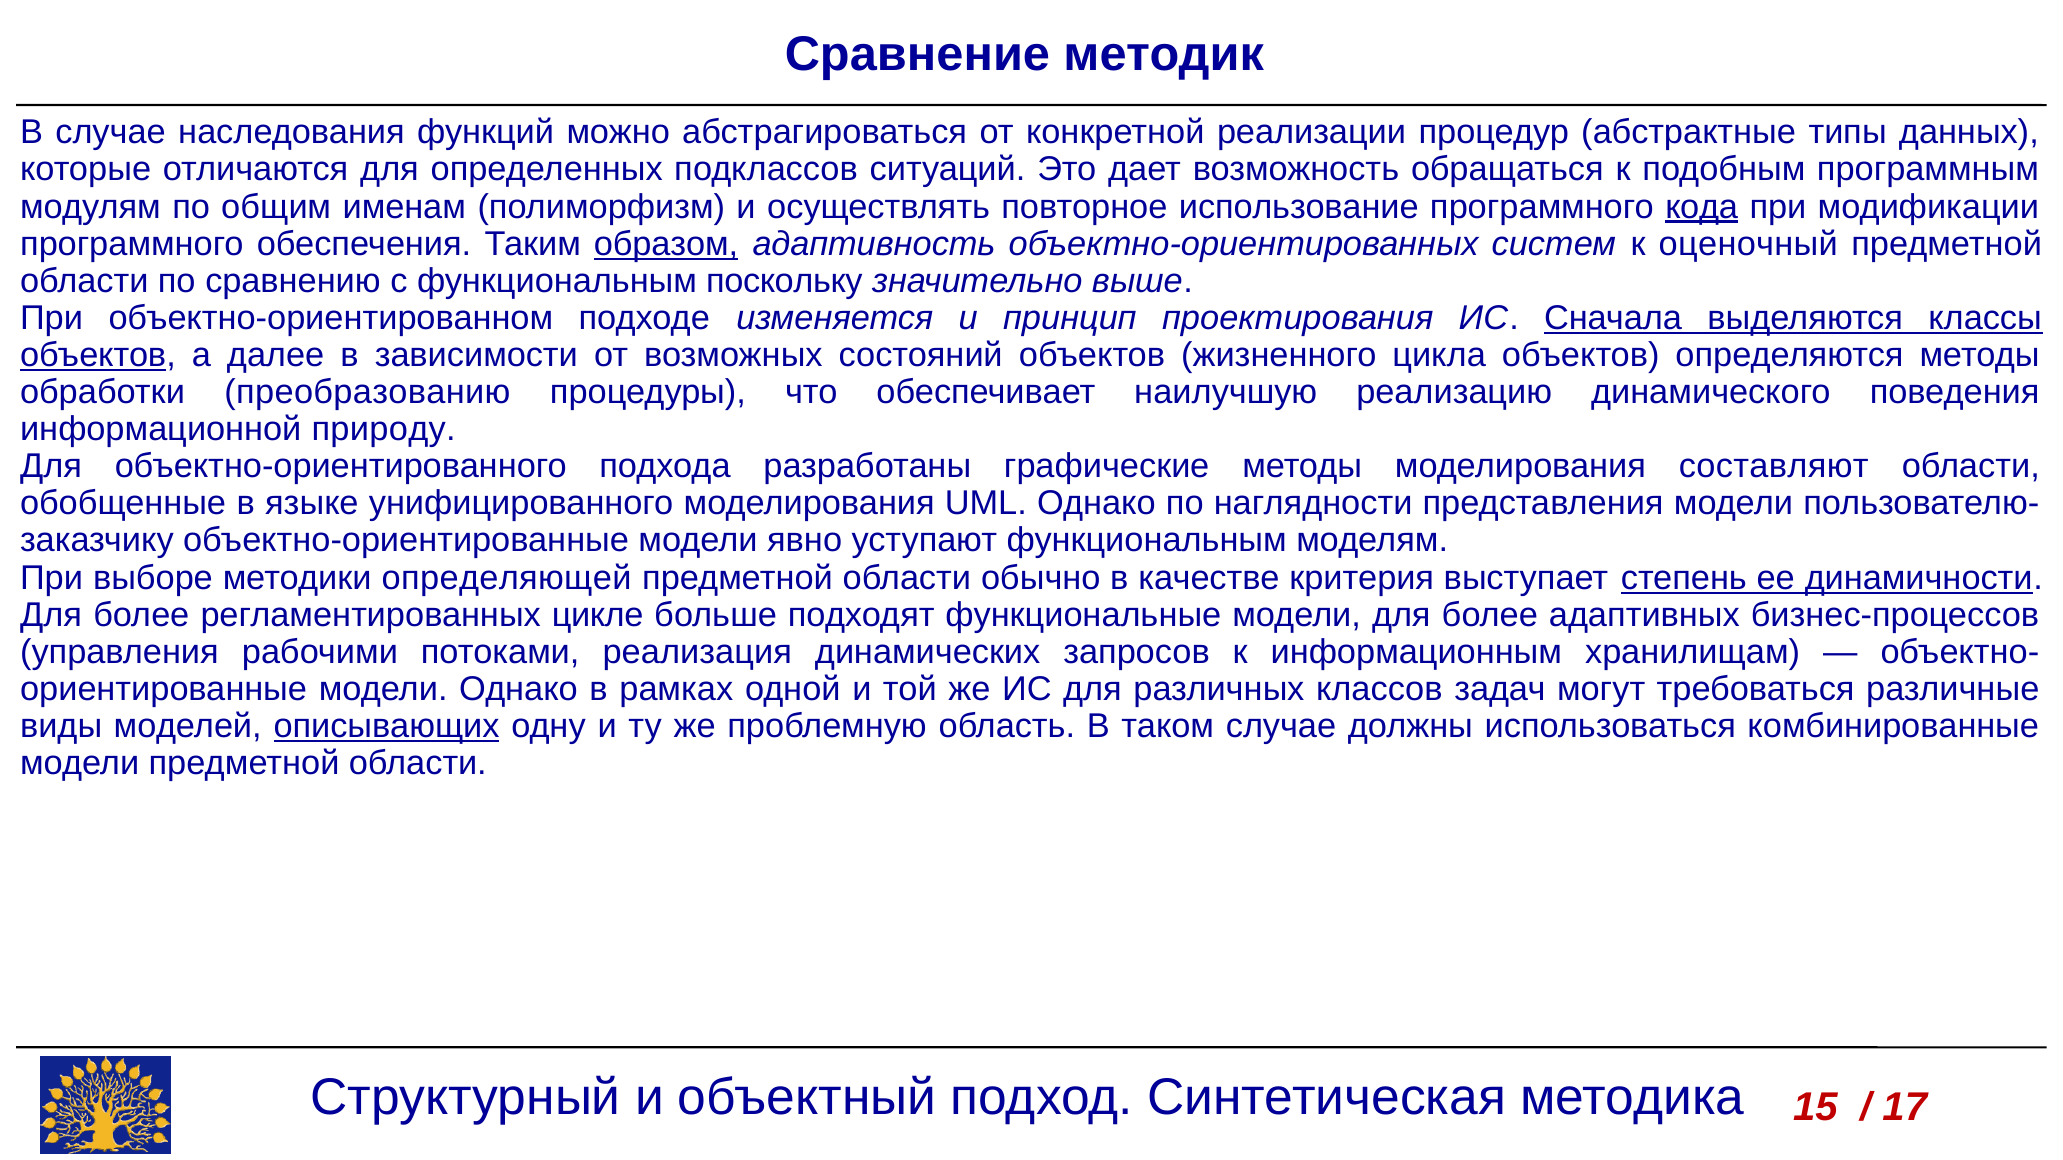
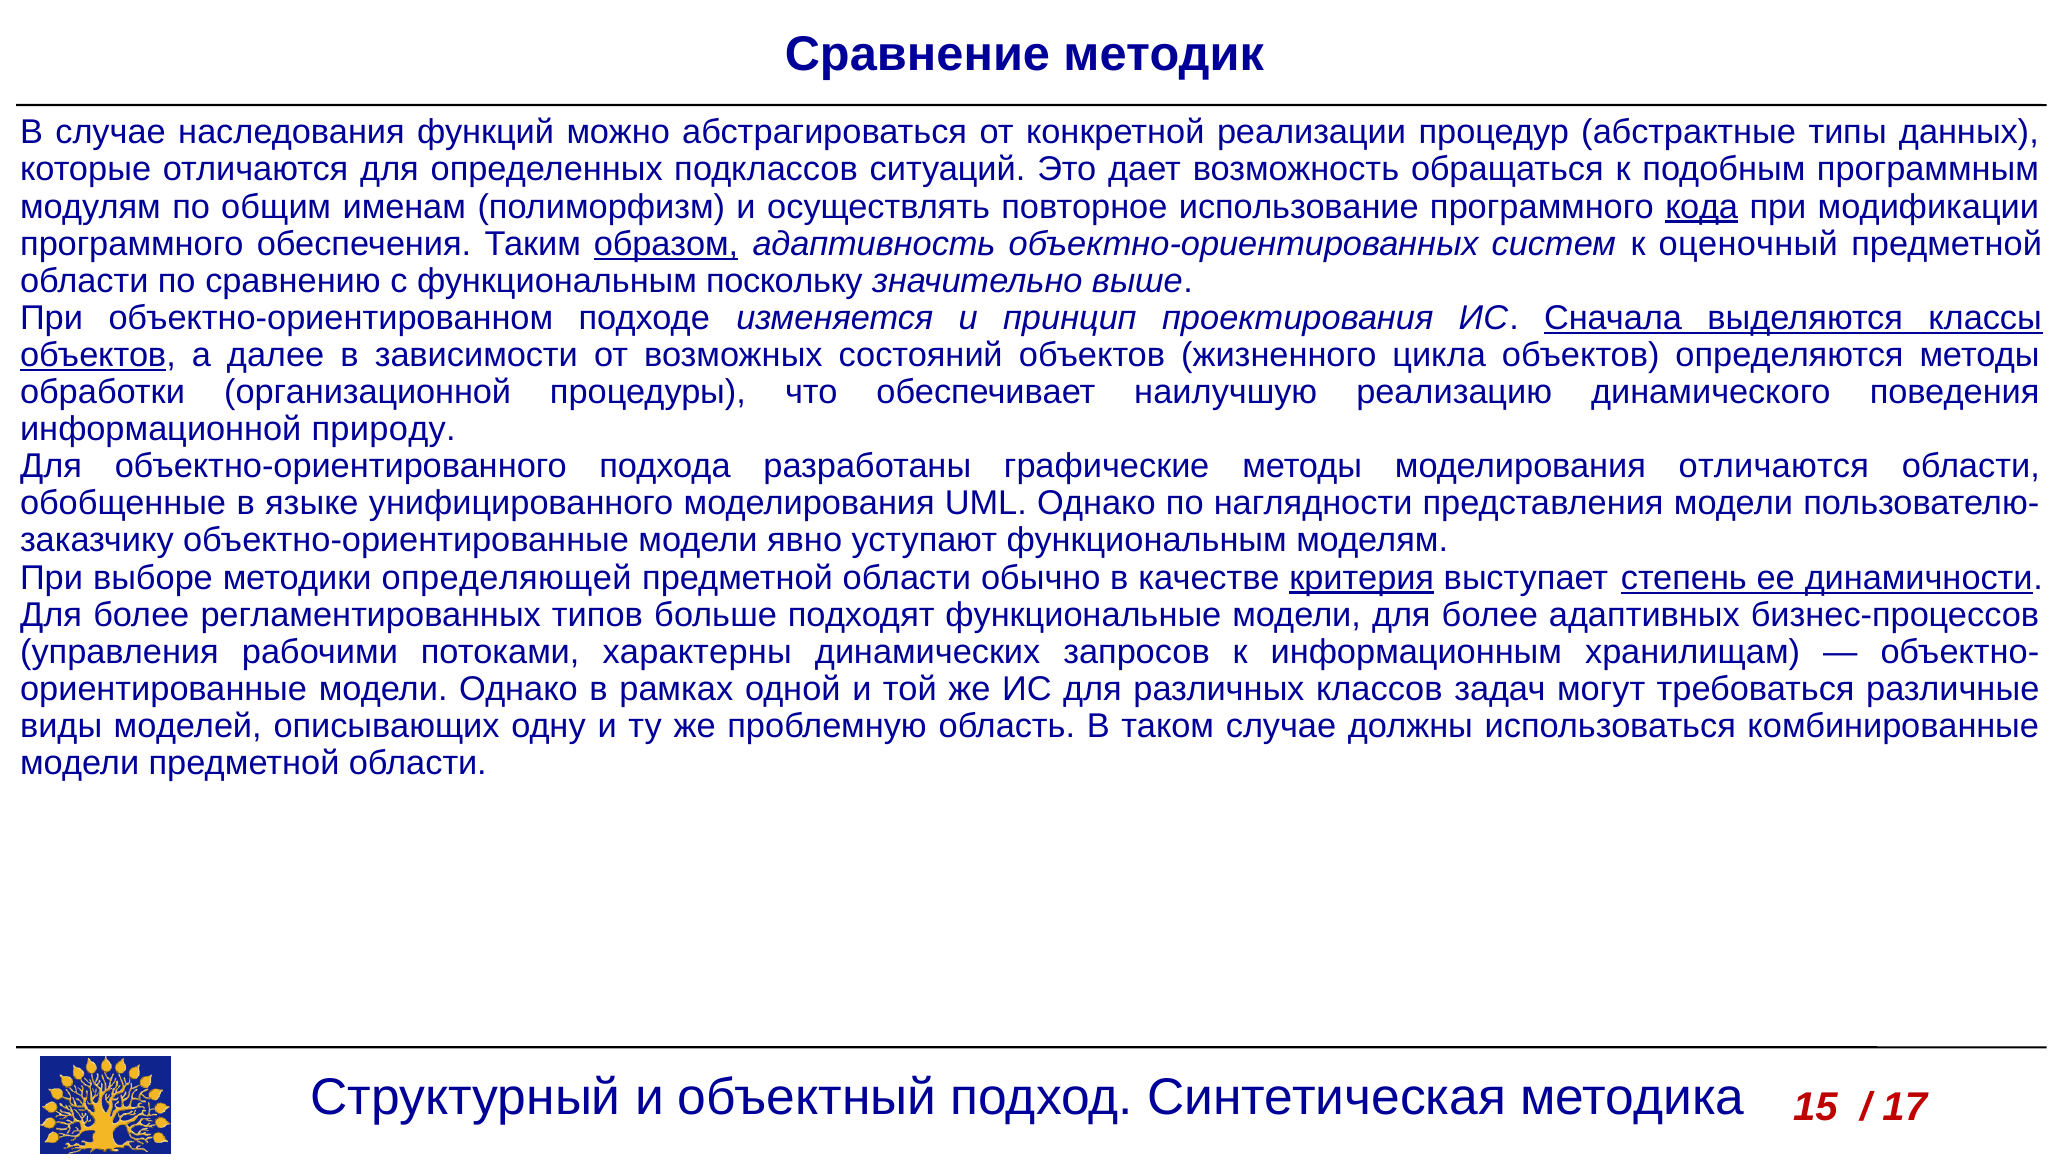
преобразованию: преобразованию -> организационной
моделирования составляют: составляют -> отличаются
критерия underline: none -> present
цикле: цикле -> типов
реализация: реализация -> характерны
описывающих underline: present -> none
